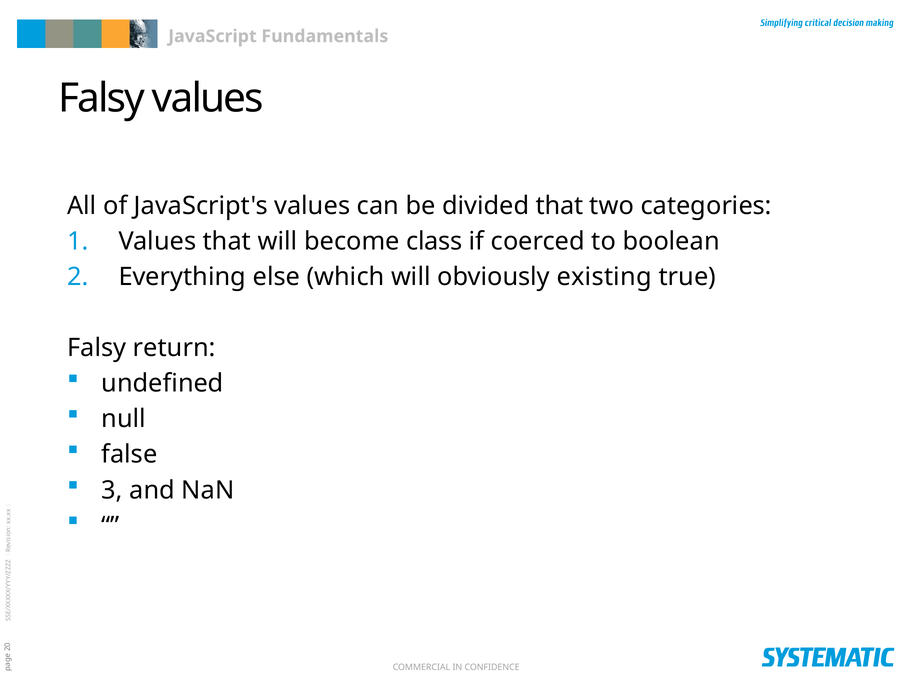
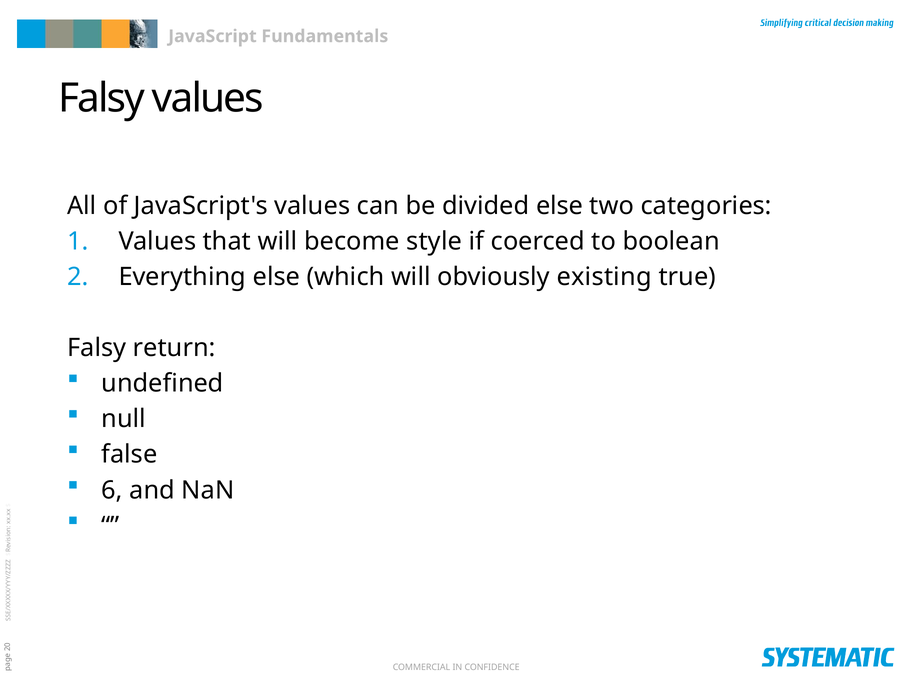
divided that: that -> else
class: class -> style
3: 3 -> 6
